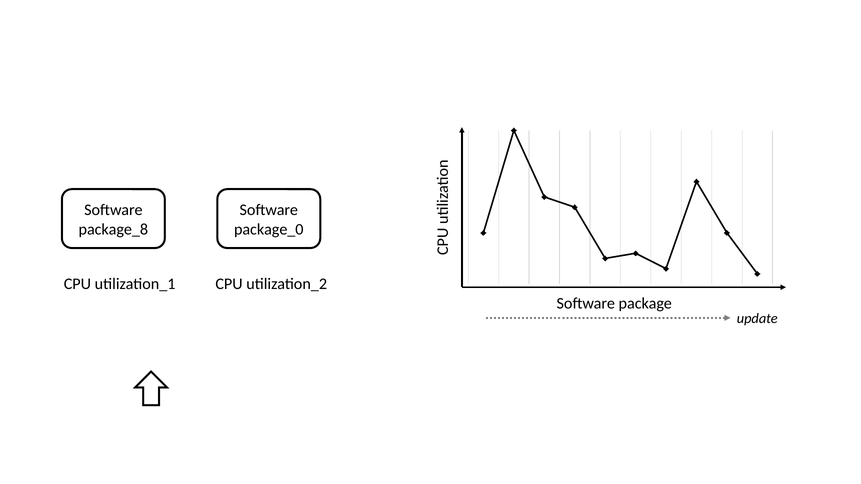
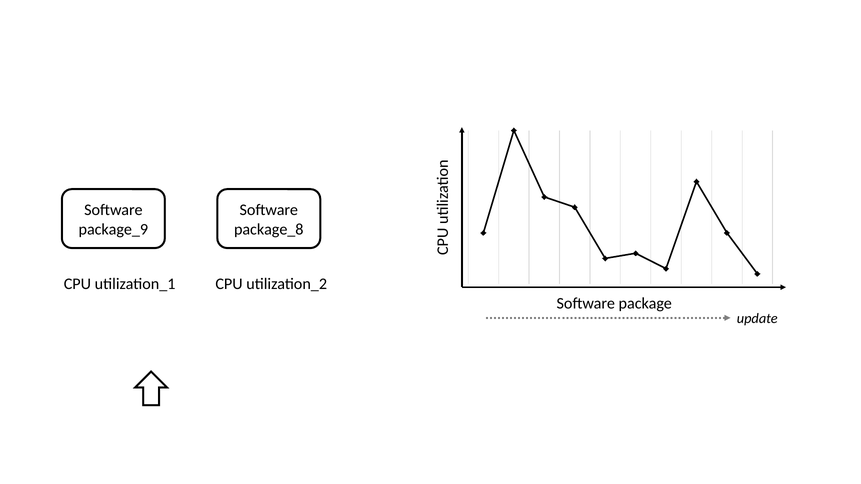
package_8: package_8 -> package_9
package_0: package_0 -> package_8
